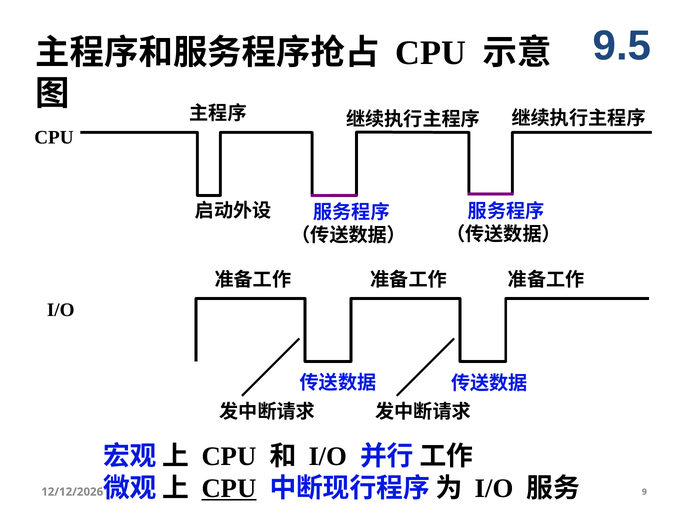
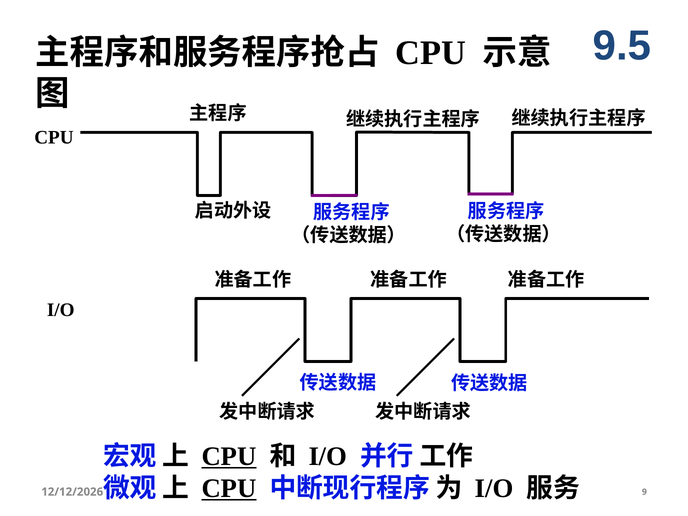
CPU at (229, 456) underline: none -> present
